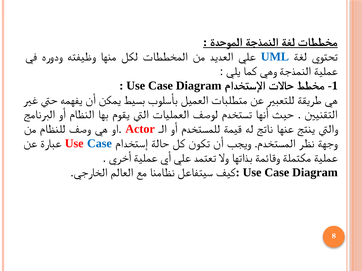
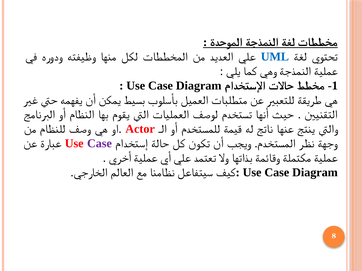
Case at (99, 144) colour: blue -> purple
